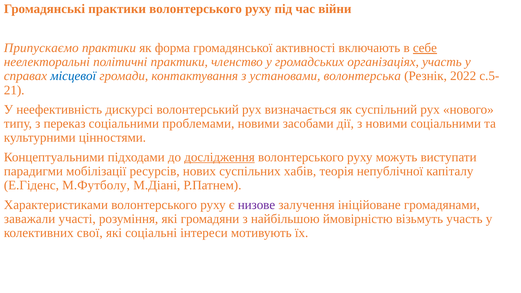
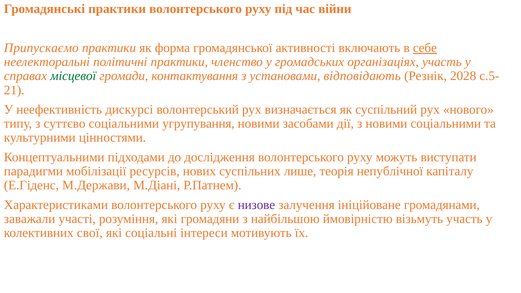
місцевої colour: blue -> green
волонтерська: волонтерська -> відповідають
2022: 2022 -> 2028
переказ: переказ -> суттєво
проблемами: проблемами -> угрупування
дослідження underline: present -> none
хабів: хабів -> лише
М.Футболу: М.Футболу -> М.Держави
